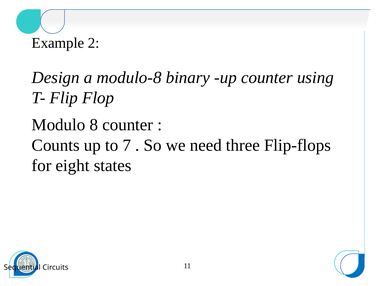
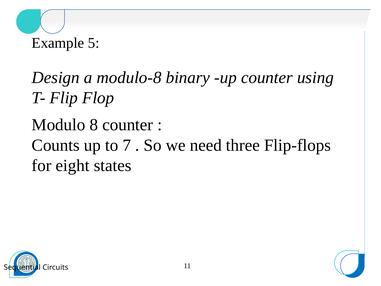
2: 2 -> 5
